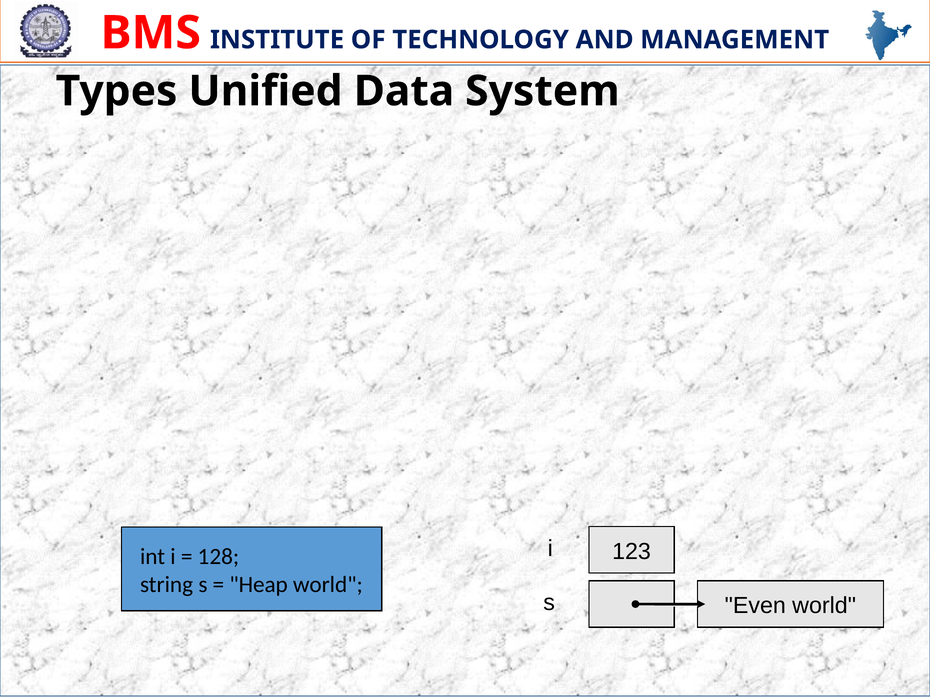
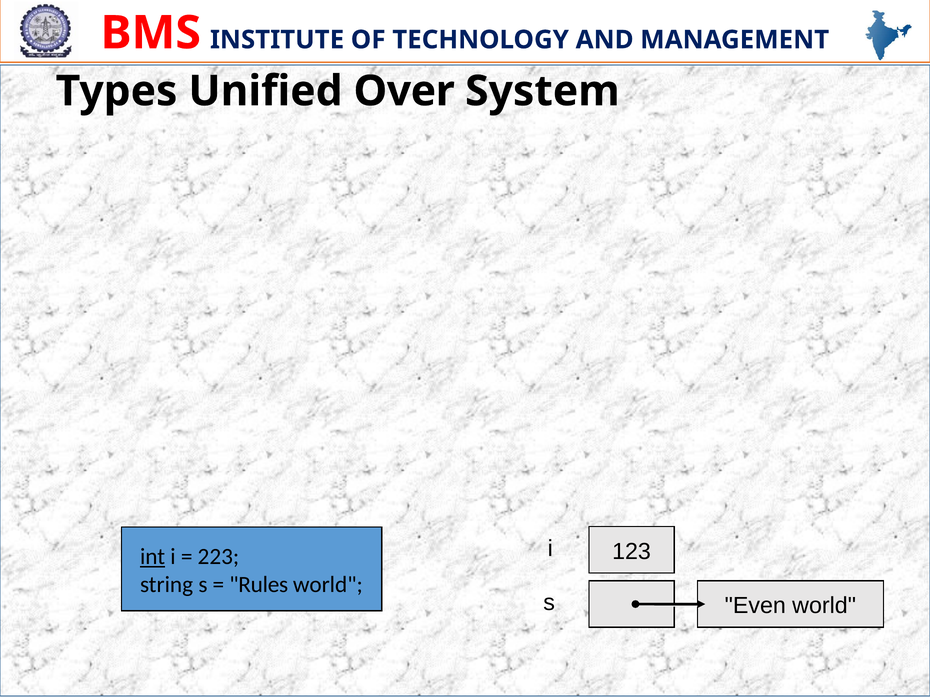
Unified Data: Data -> Over
int underline: none -> present
128: 128 -> 223
Heap: Heap -> Rules
